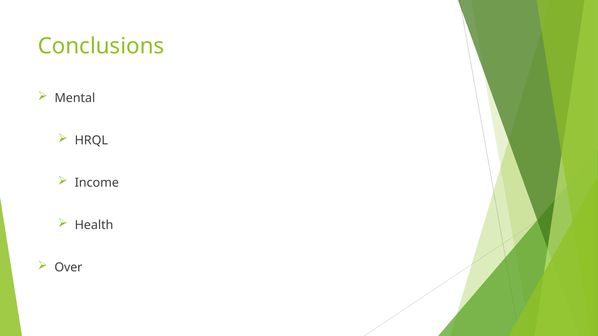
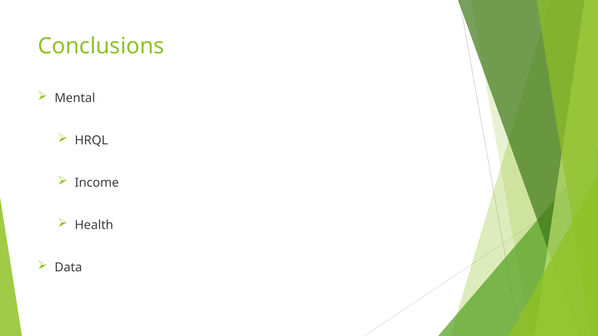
Over: Over -> Data
